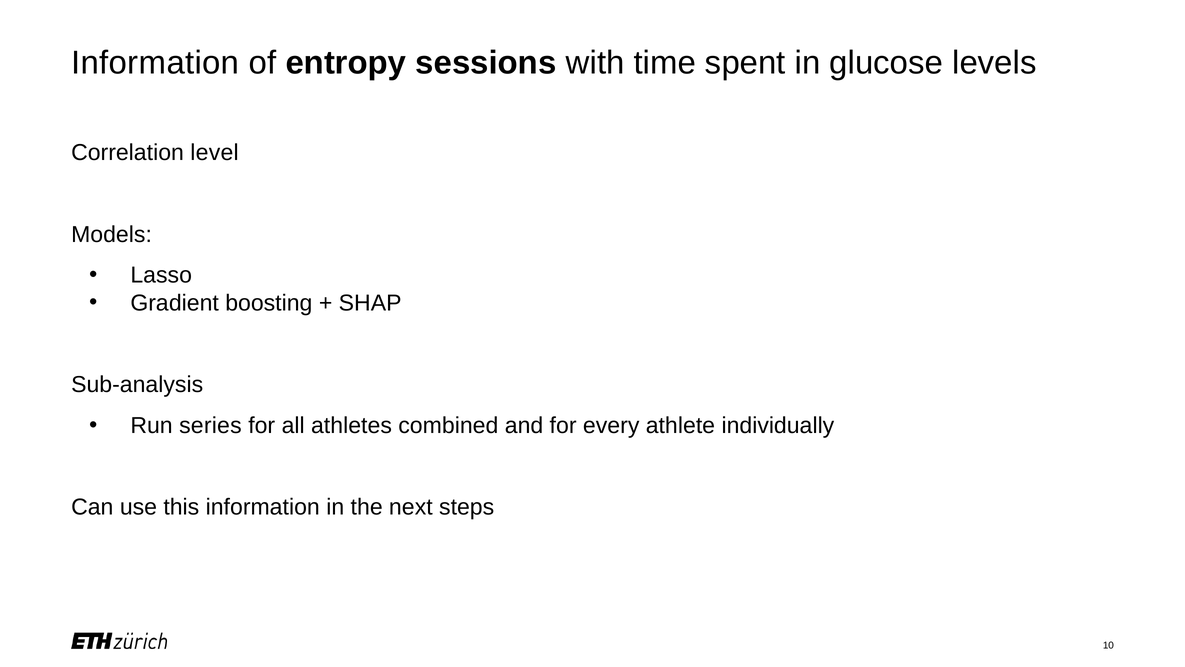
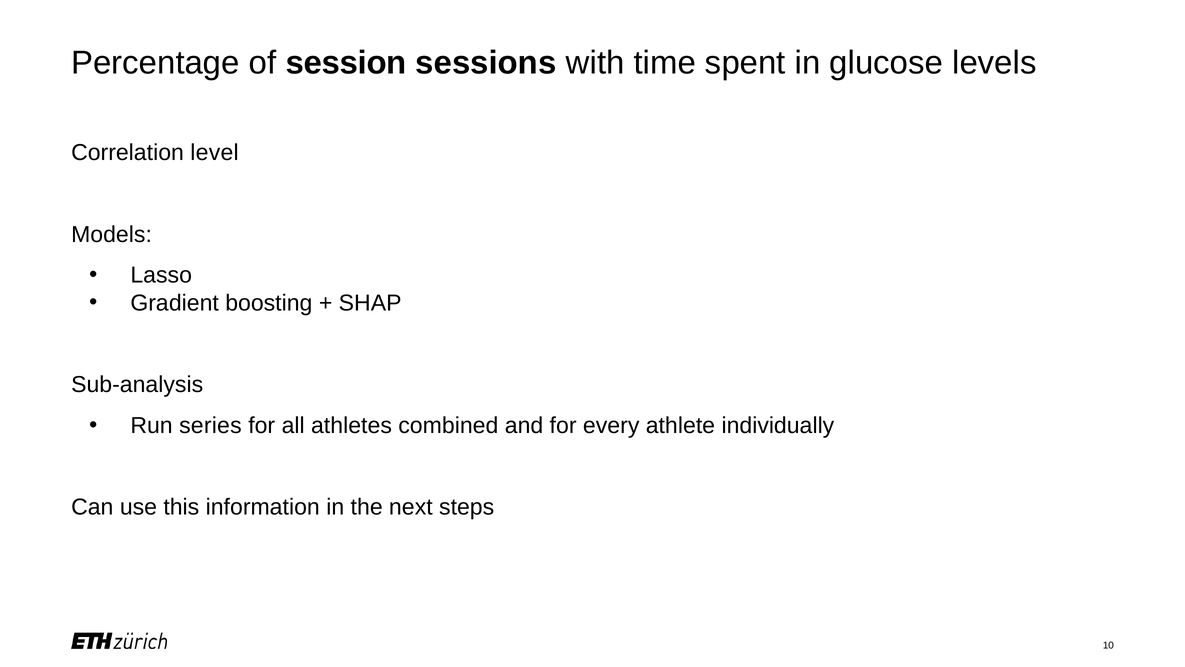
Information at (155, 63): Information -> Percentage
entropy: entropy -> session
